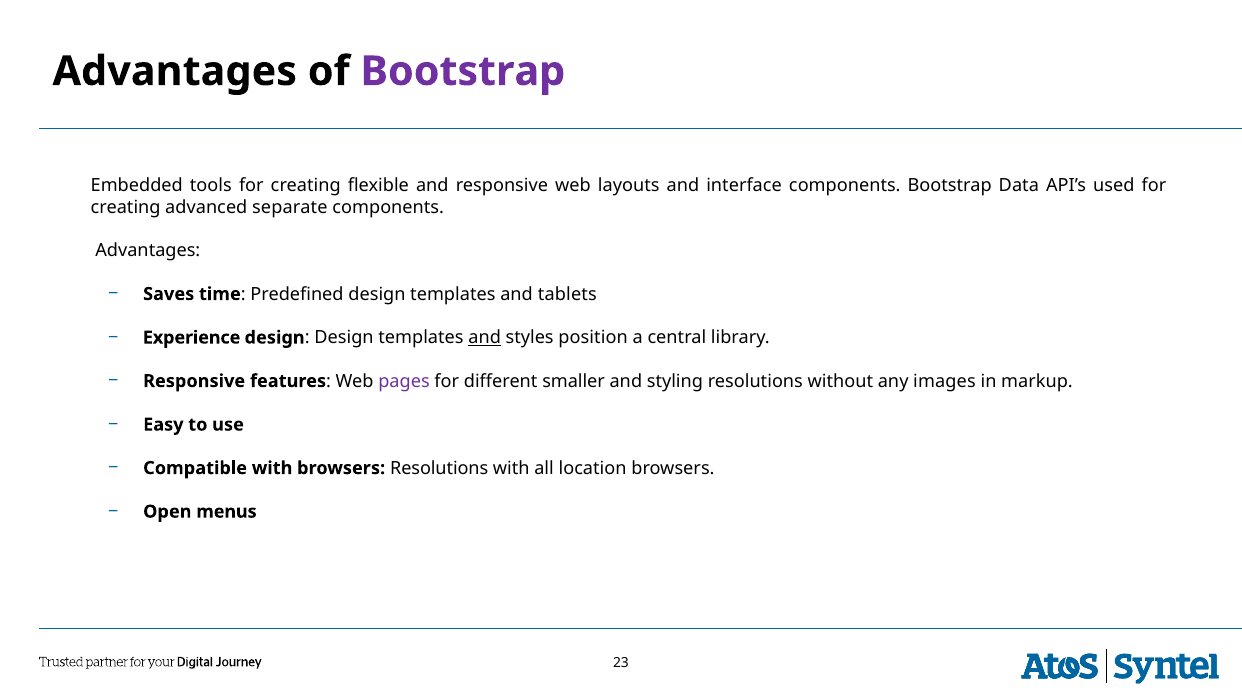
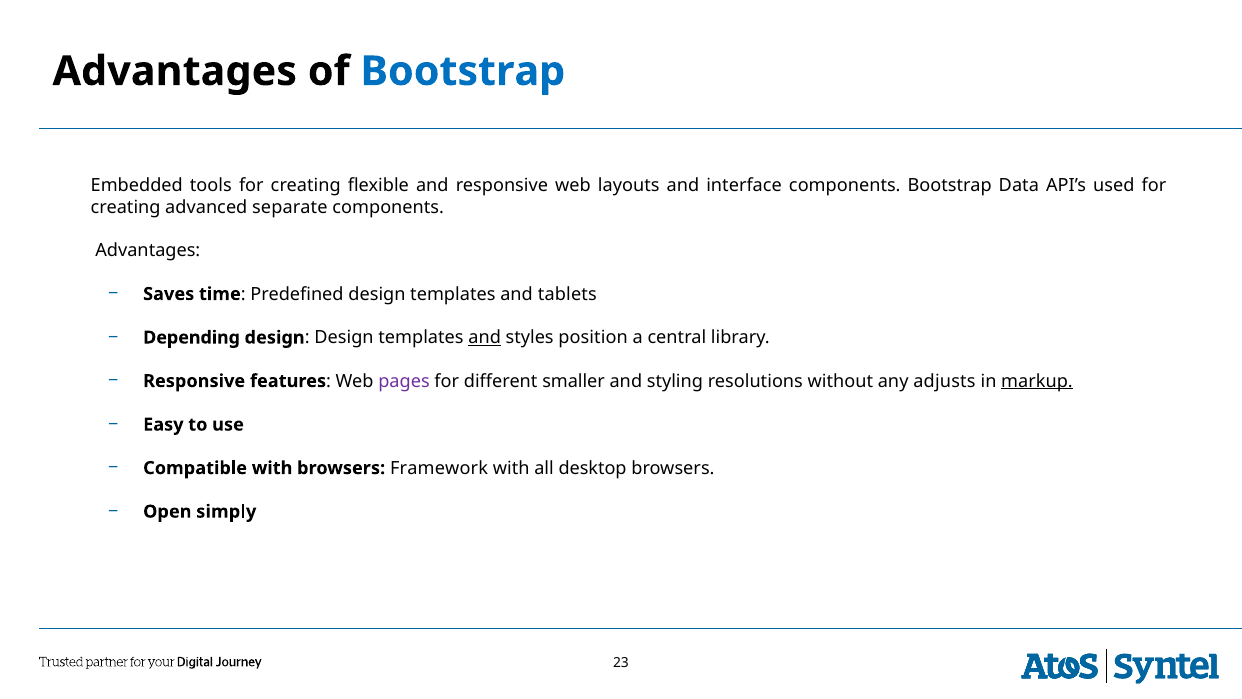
Bootstrap at (463, 71) colour: purple -> blue
Experience: Experience -> Depending
images: images -> adjusts
markup underline: none -> present
browsers Resolutions: Resolutions -> Framework
location: location -> desktop
menus: menus -> simply
